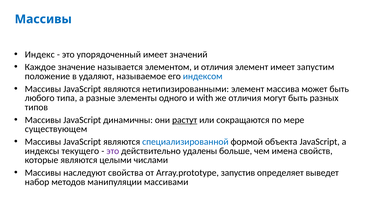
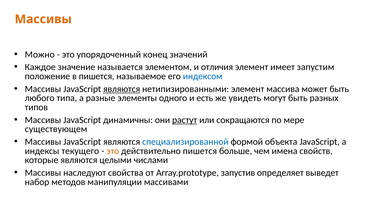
Массивы at (43, 19) colour: blue -> orange
Индекс: Индекс -> Можно
упорядоченный имеет: имеет -> конец
в удаляют: удаляют -> пишется
являются at (122, 89) underline: none -> present
with: with -> есть
же отличия: отличия -> увидеть
это at (113, 151) colour: purple -> orange
действительно удалены: удалены -> пишется
